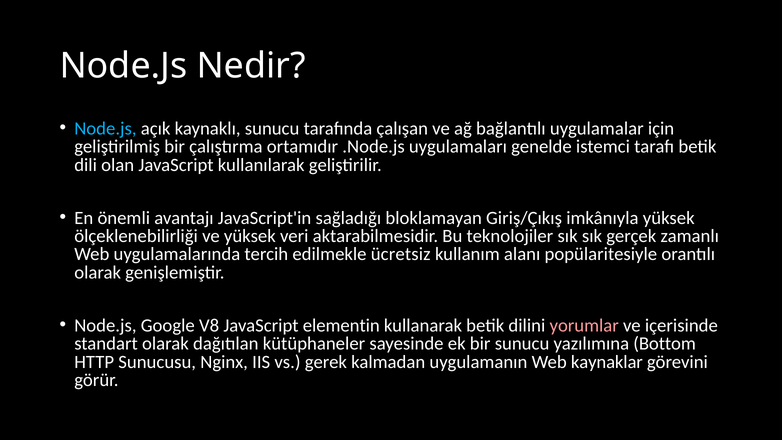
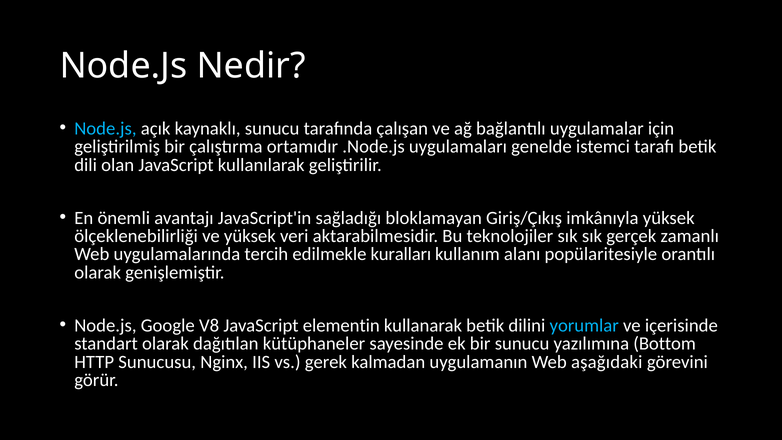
ücretsiz: ücretsiz -> kuralları
yorumlar colour: pink -> light blue
kaynaklar: kaynaklar -> aşağıdaki
